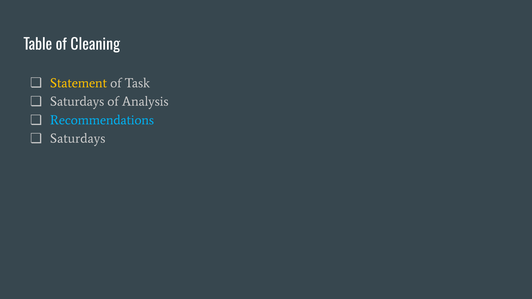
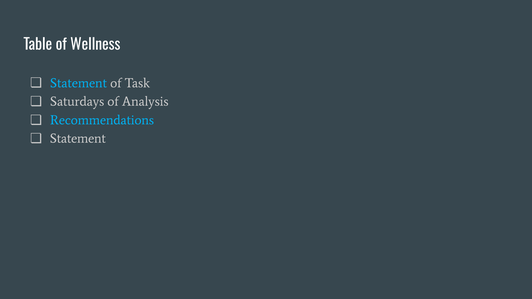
Cleaning: Cleaning -> Wellness
Statement at (79, 83) colour: yellow -> light blue
Saturdays at (78, 139): Saturdays -> Statement
